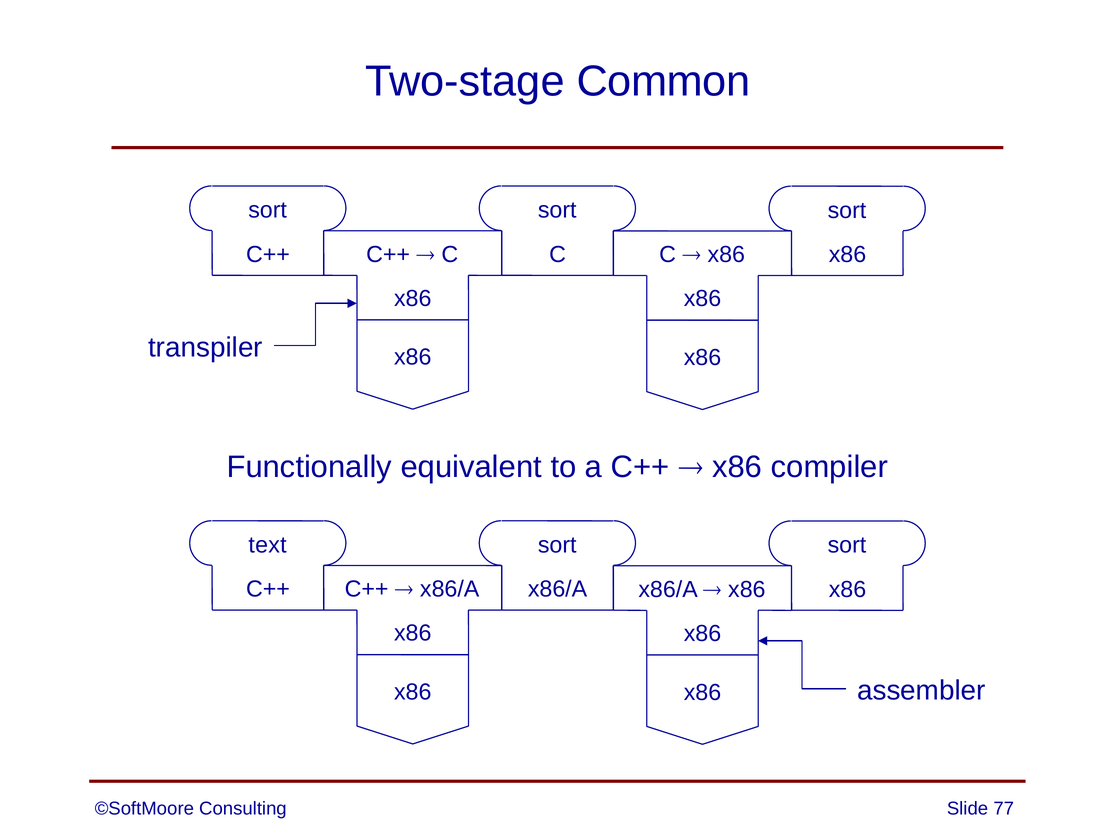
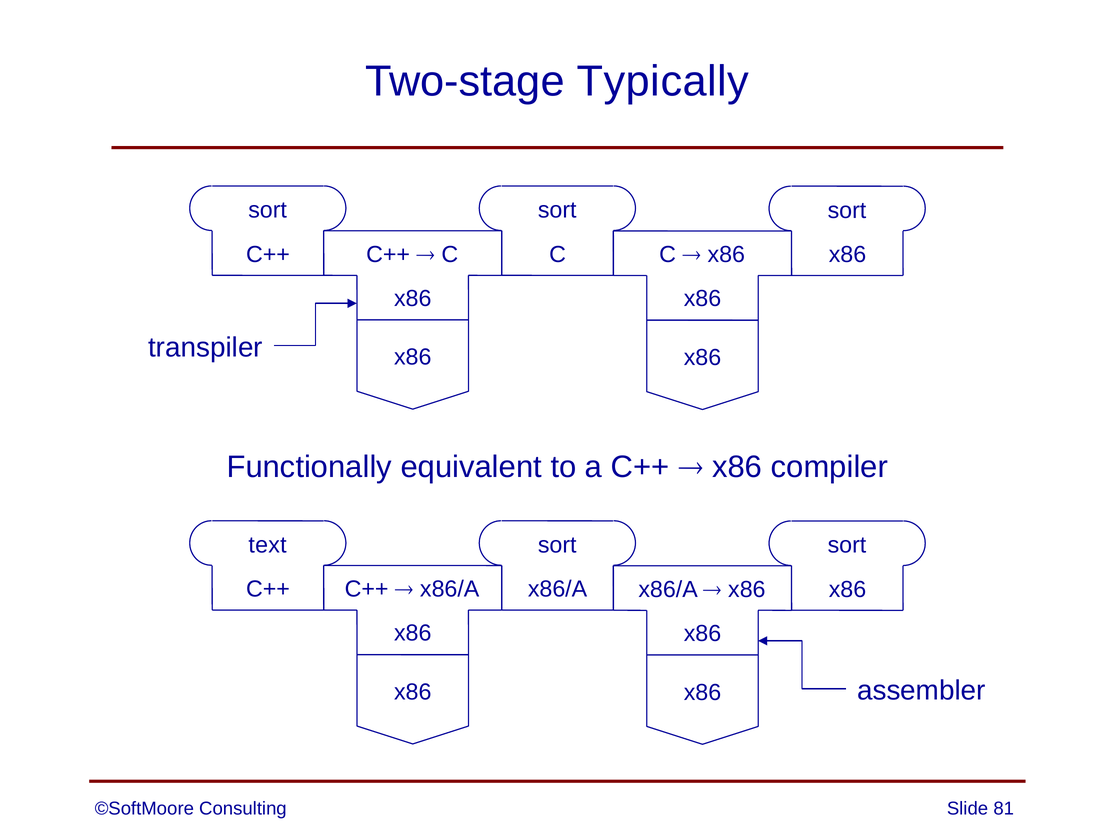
Common: Common -> Typically
77: 77 -> 81
